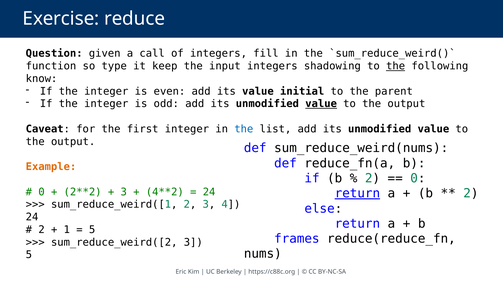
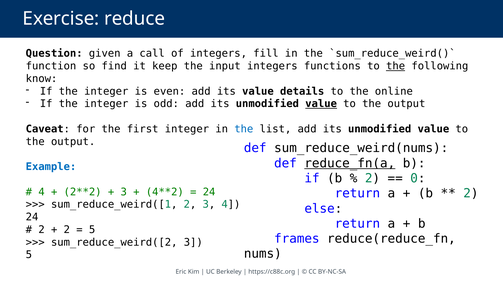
type: type -> find
shadowing: shadowing -> functions
initial: initial -> details
parent: parent -> online
reduce_fn(a underline: none -> present
Example colour: orange -> blue
0 at (42, 192): 0 -> 4
return at (357, 193) underline: present -> none
1 at (67, 230): 1 -> 2
